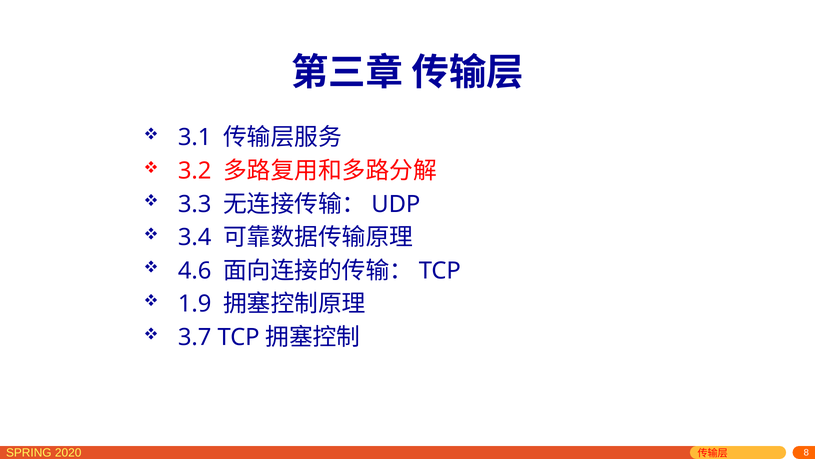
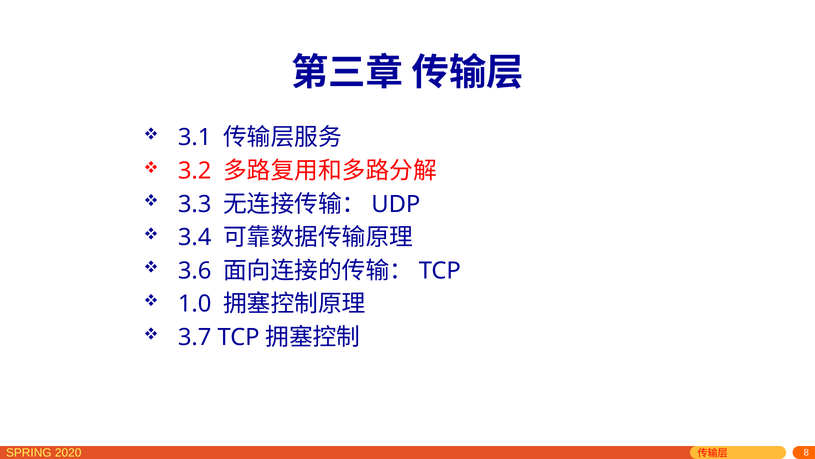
4.6: 4.6 -> 3.6
1.9: 1.9 -> 1.0
